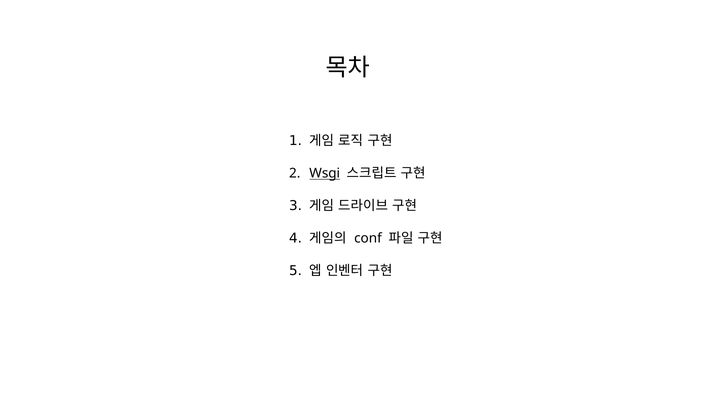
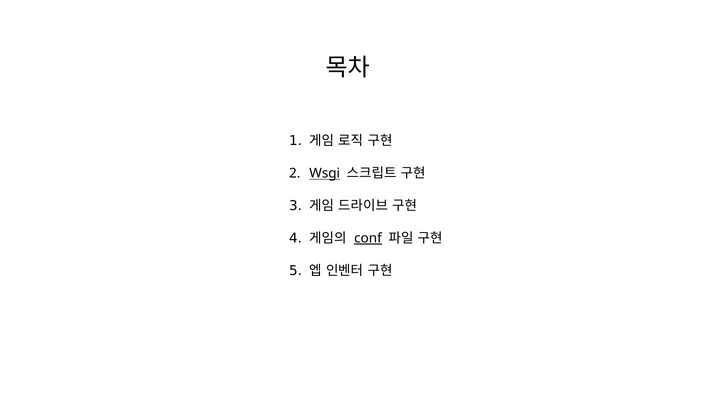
conf underline: none -> present
